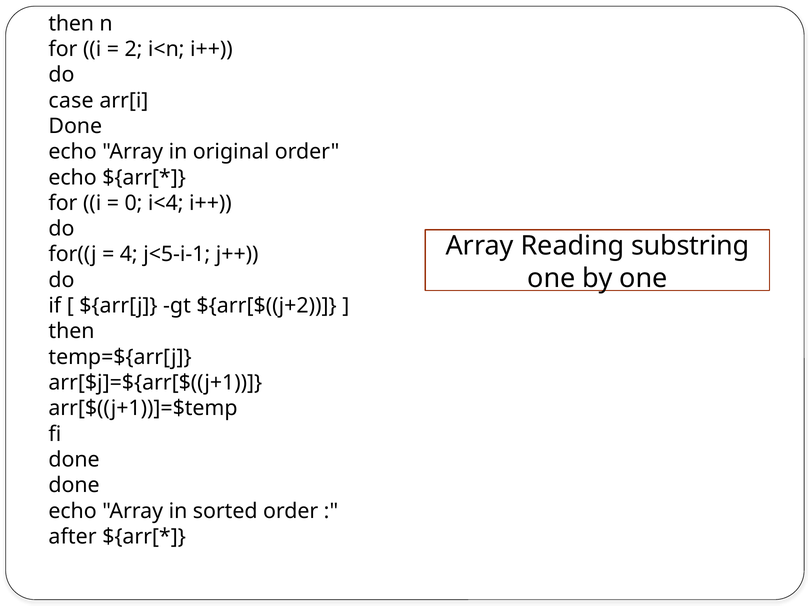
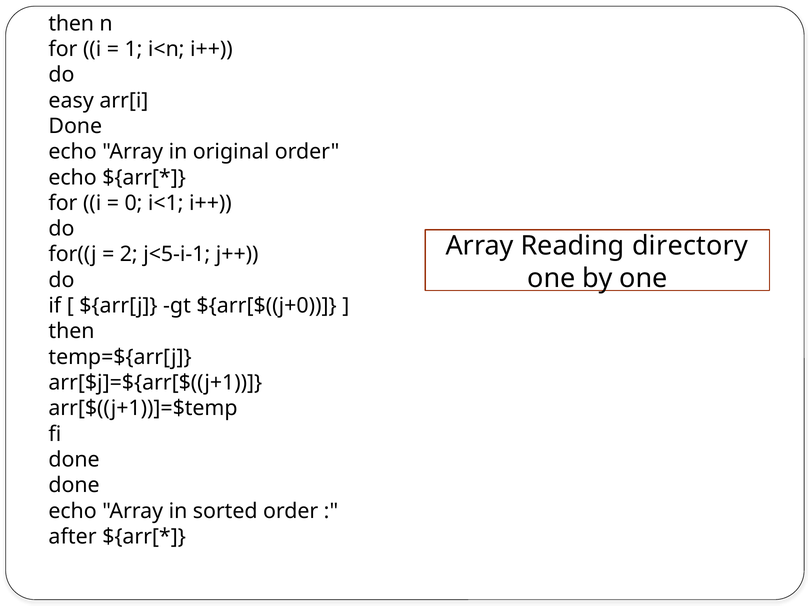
2: 2 -> 1
case: case -> easy
i<4: i<4 -> i<1
substring: substring -> directory
4: 4 -> 2
${arr[$((j+2: ${arr[$((j+2 -> ${arr[$((j+0
